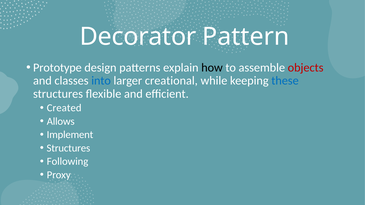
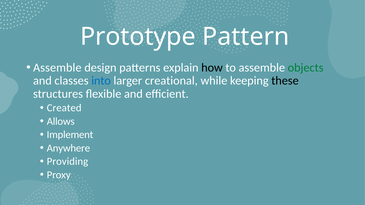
Decorator: Decorator -> Prototype
Prototype at (57, 68): Prototype -> Assemble
objects colour: red -> green
these colour: blue -> black
Structures at (68, 148): Structures -> Anywhere
Following: Following -> Providing
